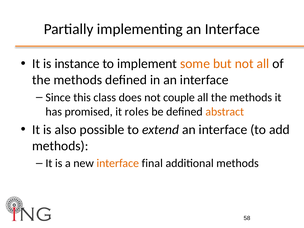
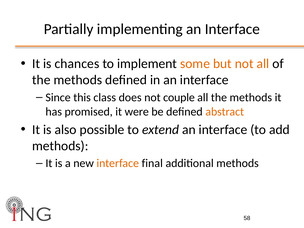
instance: instance -> chances
roles: roles -> were
